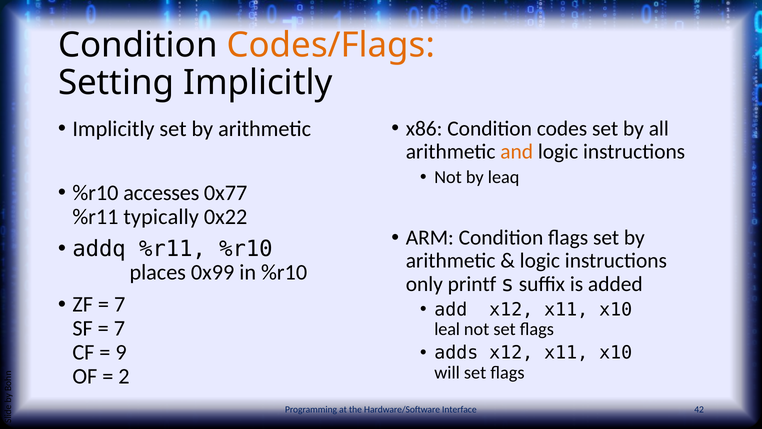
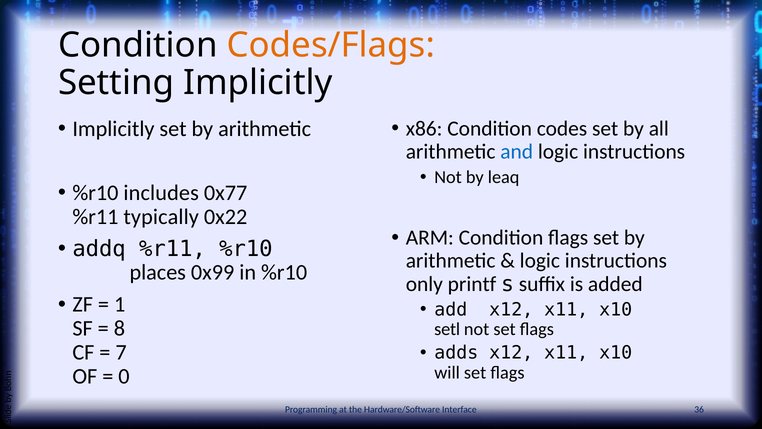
and colour: orange -> blue
accesses: accesses -> includes
7 at (120, 304): 7 -> 1
7 at (119, 328): 7 -> 8
leal: leal -> setl
9: 9 -> 7
2: 2 -> 0
42: 42 -> 36
